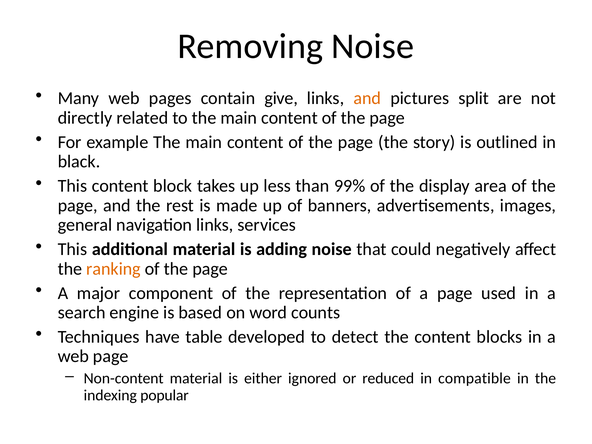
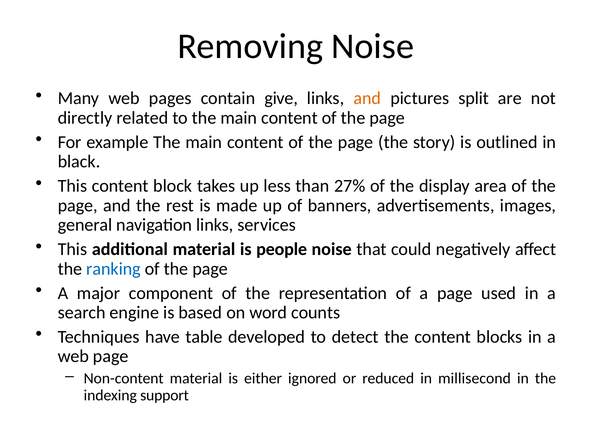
99%: 99% -> 27%
adding: adding -> people
ranking colour: orange -> blue
compatible: compatible -> millisecond
popular: popular -> support
